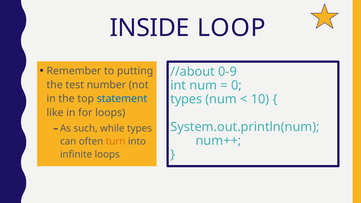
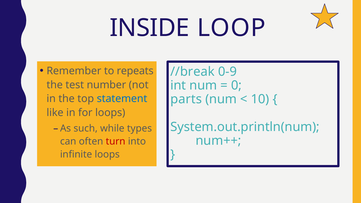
putting: putting -> repeats
//about: //about -> //break
types at (186, 99): types -> parts
turn colour: orange -> red
